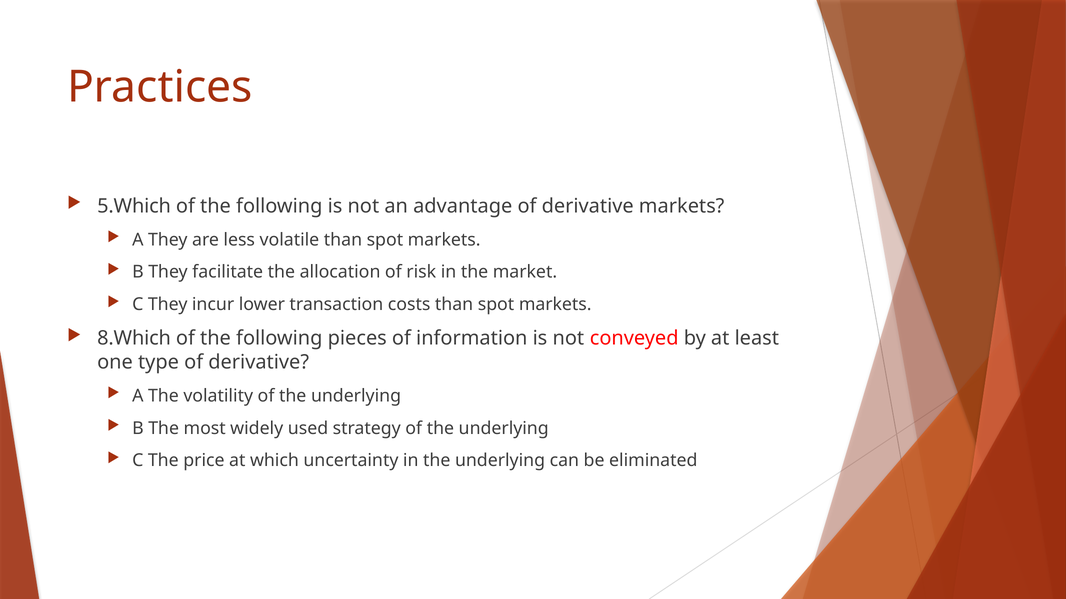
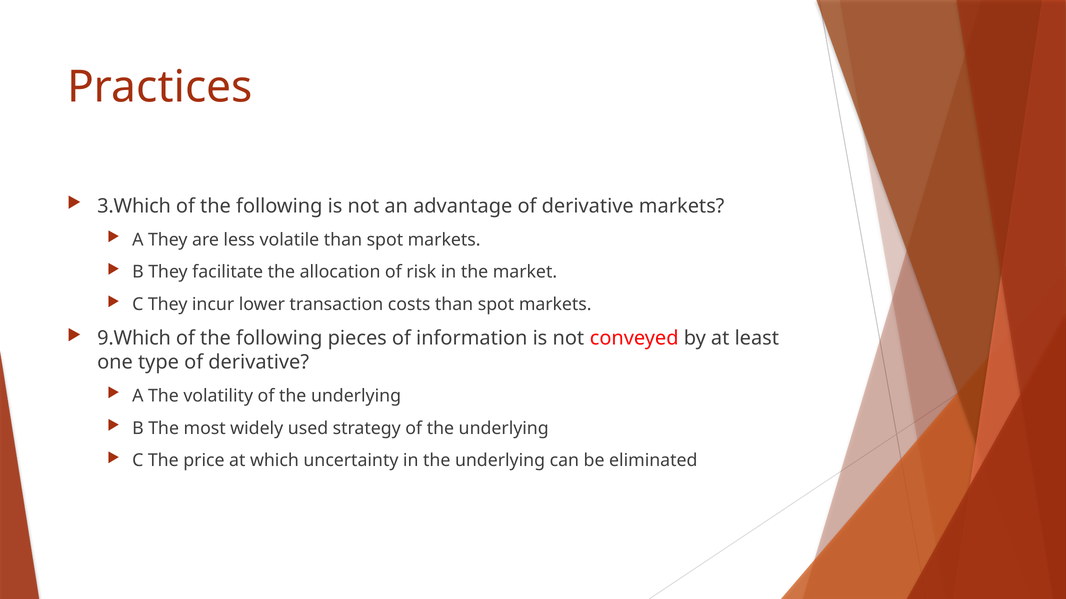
5.Which: 5.Which -> 3.Which
8.Which: 8.Which -> 9.Which
